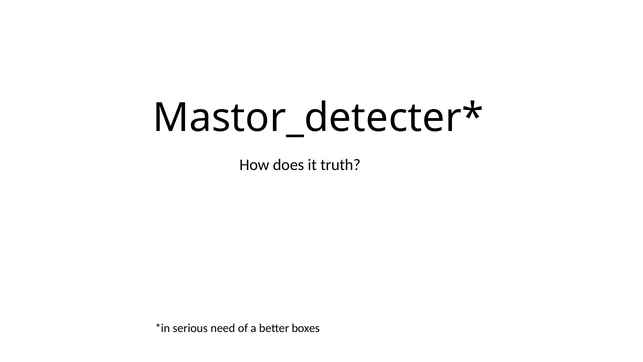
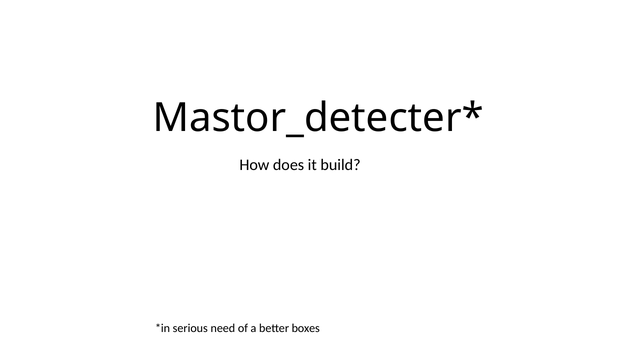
truth: truth -> build
